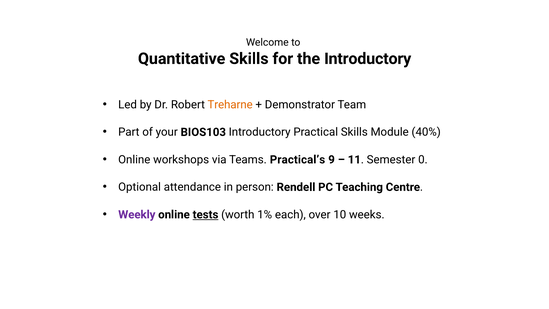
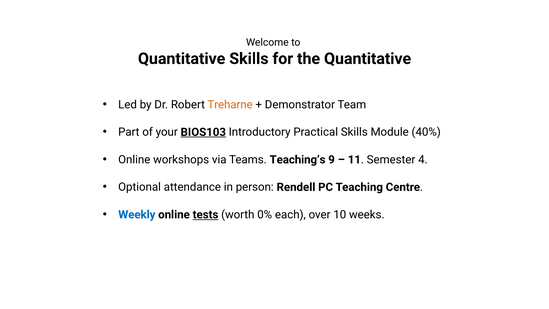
the Introductory: Introductory -> Quantitative
BIOS103 underline: none -> present
Practical’s: Practical’s -> Teaching’s
0: 0 -> 4
Weekly colour: purple -> blue
1%: 1% -> 0%
